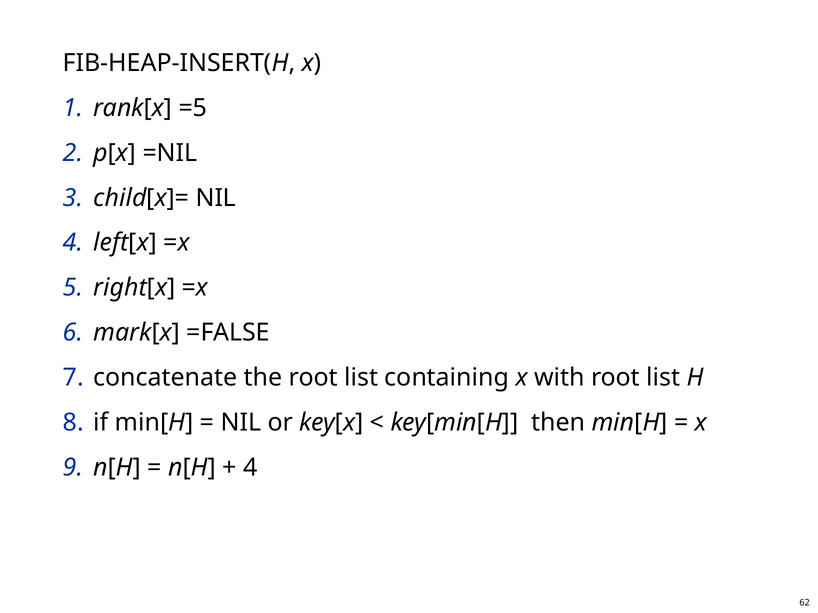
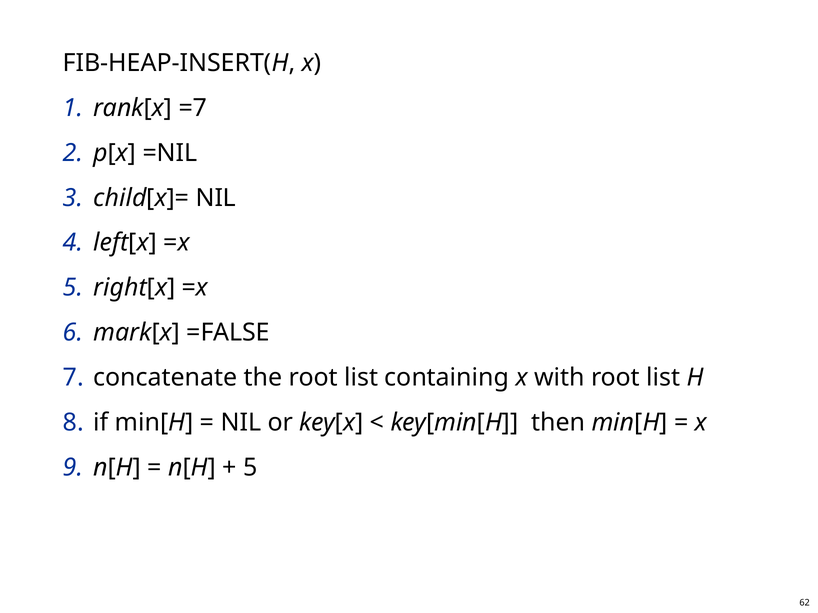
=5: =5 -> =7
4 at (250, 468): 4 -> 5
